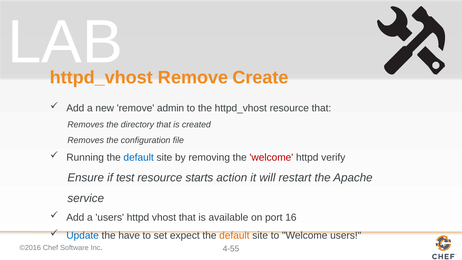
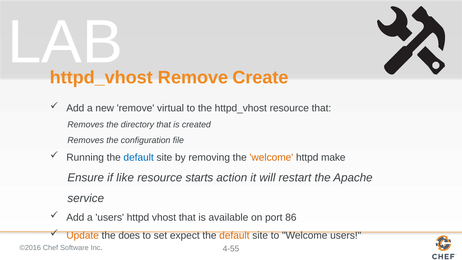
admin: admin -> virtual
welcome at (271, 157) colour: red -> orange
verify: verify -> make
test: test -> like
16: 16 -> 86
Update colour: blue -> orange
have: have -> does
